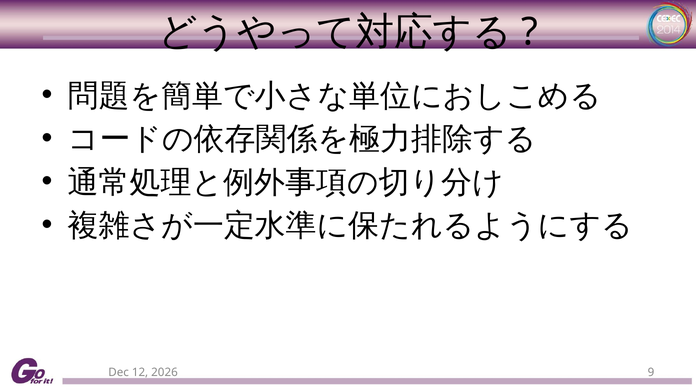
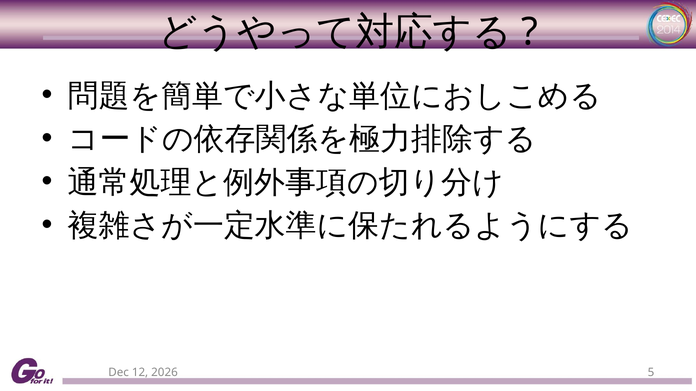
9: 9 -> 5
